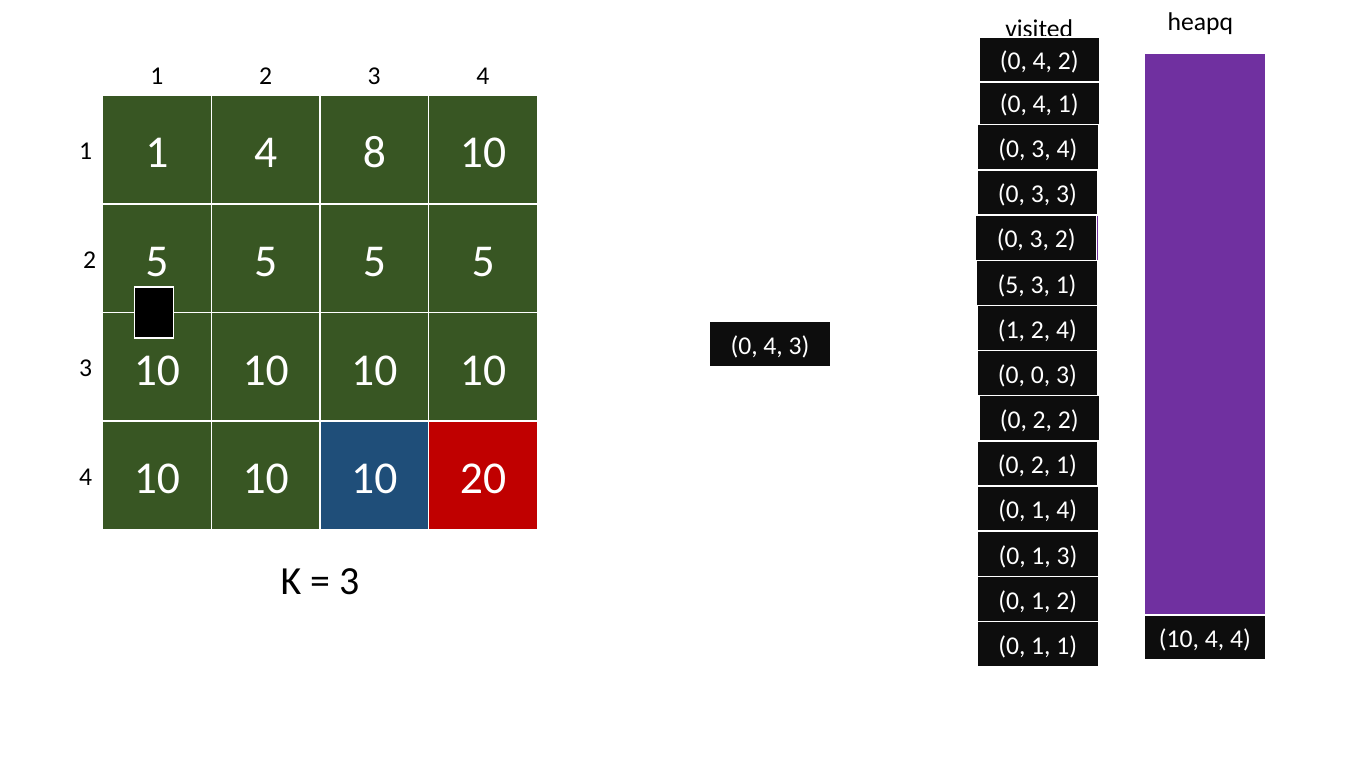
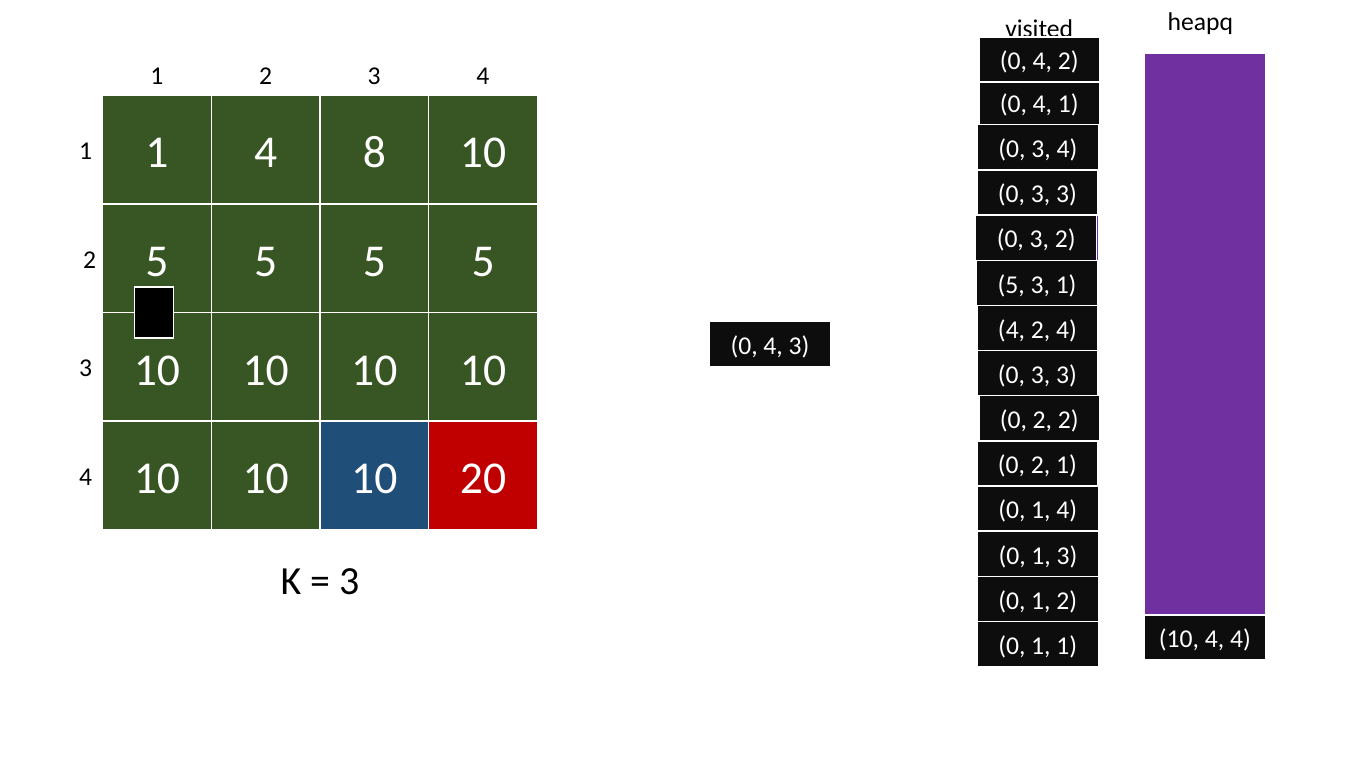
1 at (1012, 330): 1 -> 4
0 at (1041, 375): 0 -> 3
